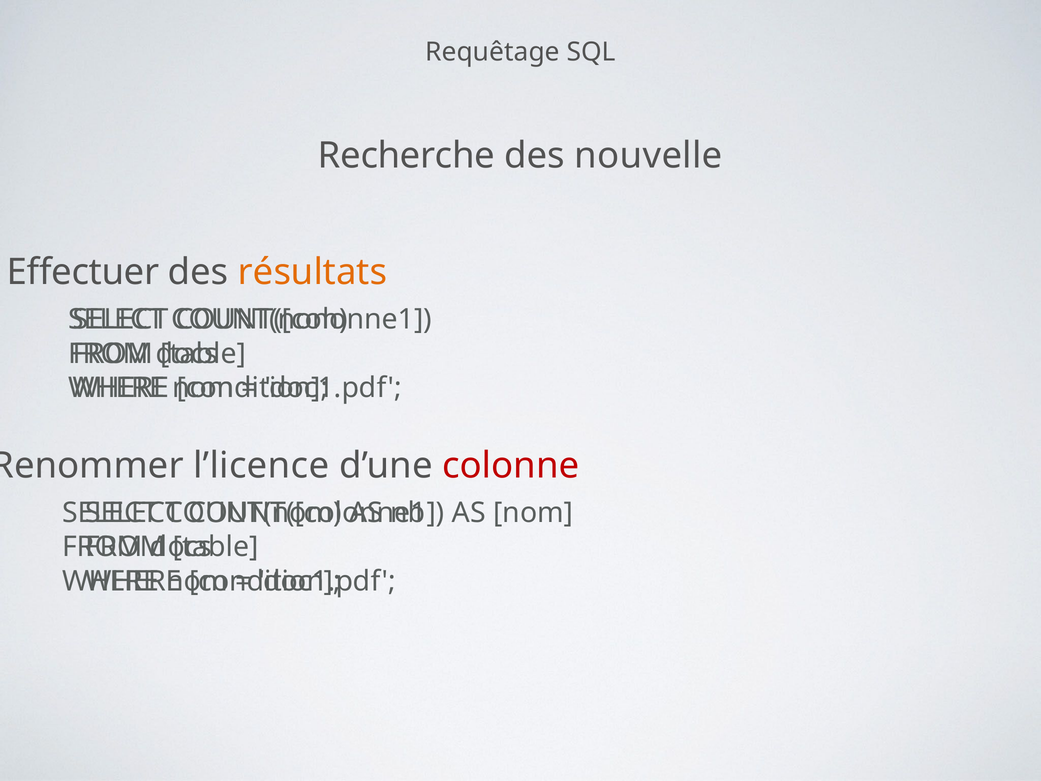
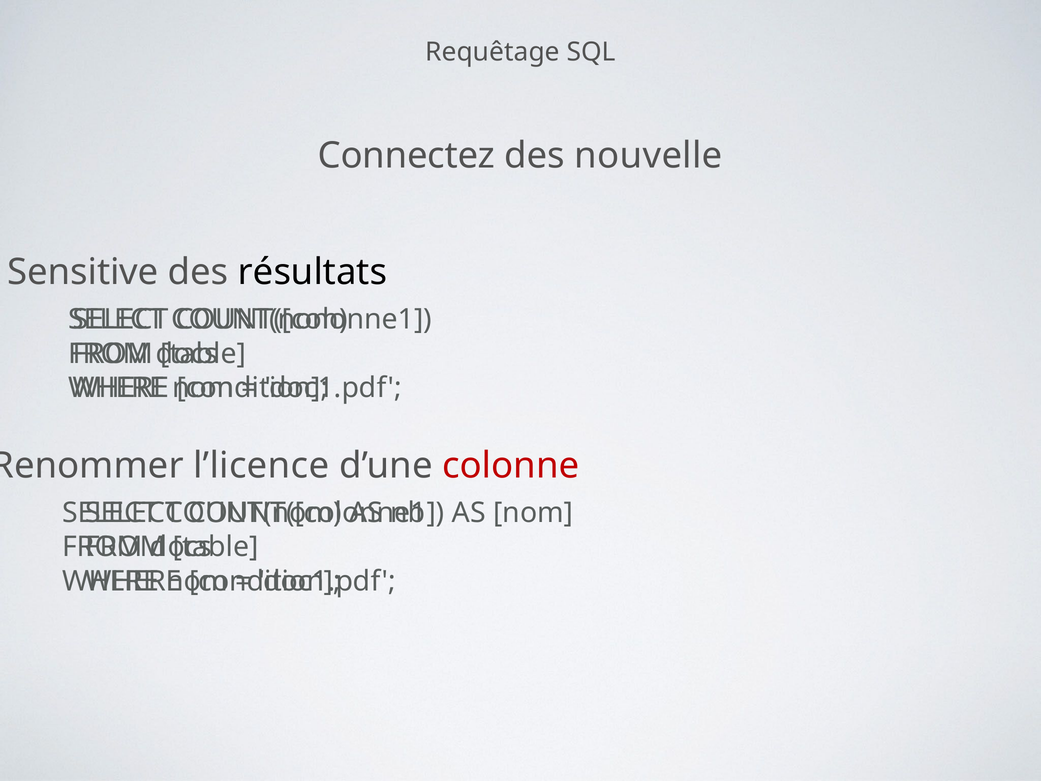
Recherche: Recherche -> Connectez
Effectuer: Effectuer -> Sensitive
résultats colour: orange -> black
